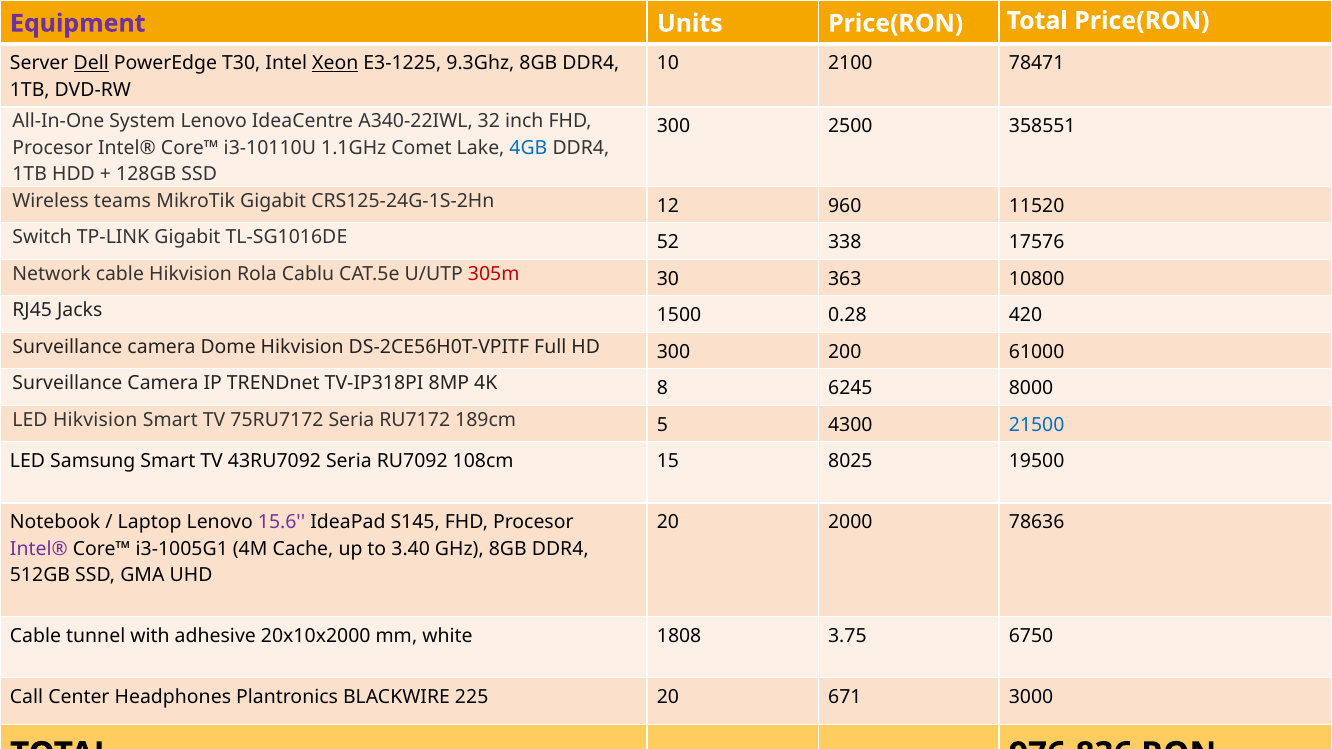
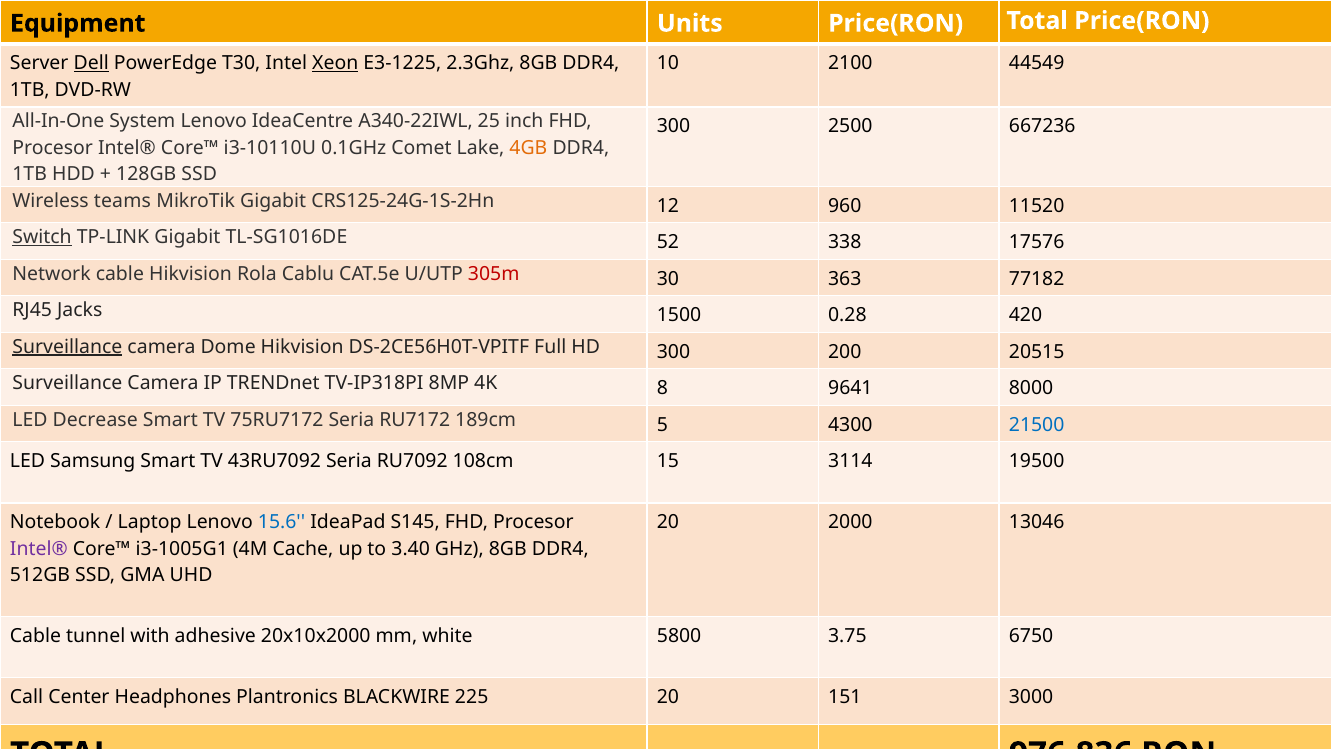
Equipment colour: purple -> black
9.3Ghz: 9.3Ghz -> 2.3Ghz
78471: 78471 -> 44549
32: 32 -> 25
358551: 358551 -> 667236
1.1GHz: 1.1GHz -> 0.1GHz
4GB colour: blue -> orange
Switch underline: none -> present
10800: 10800 -> 77182
Surveillance at (67, 347) underline: none -> present
61000: 61000 -> 20515
6245: 6245 -> 9641
LED Hikvision: Hikvision -> Decrease
8025: 8025 -> 3114
15.6 colour: purple -> blue
78636: 78636 -> 13046
1808: 1808 -> 5800
671: 671 -> 151
